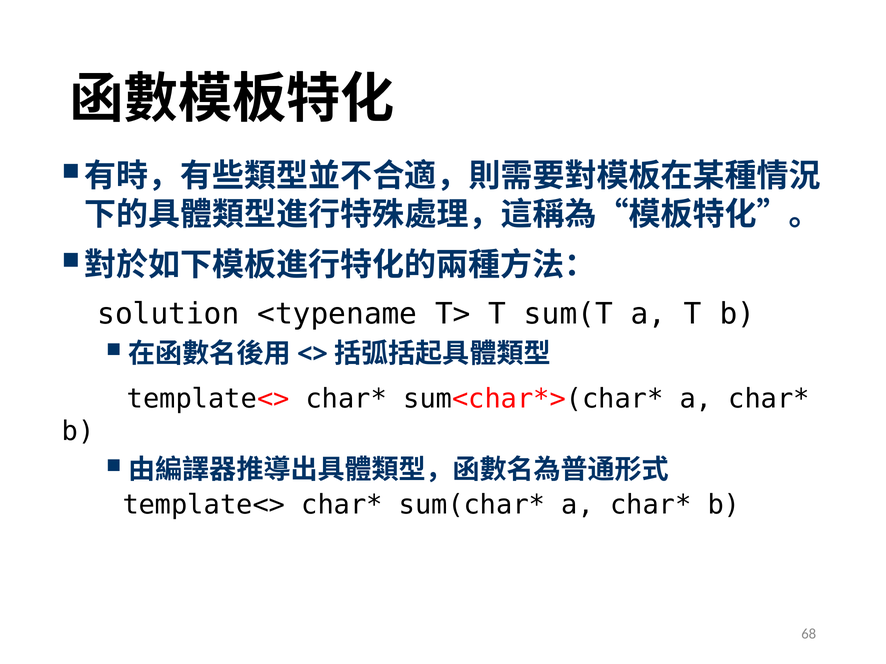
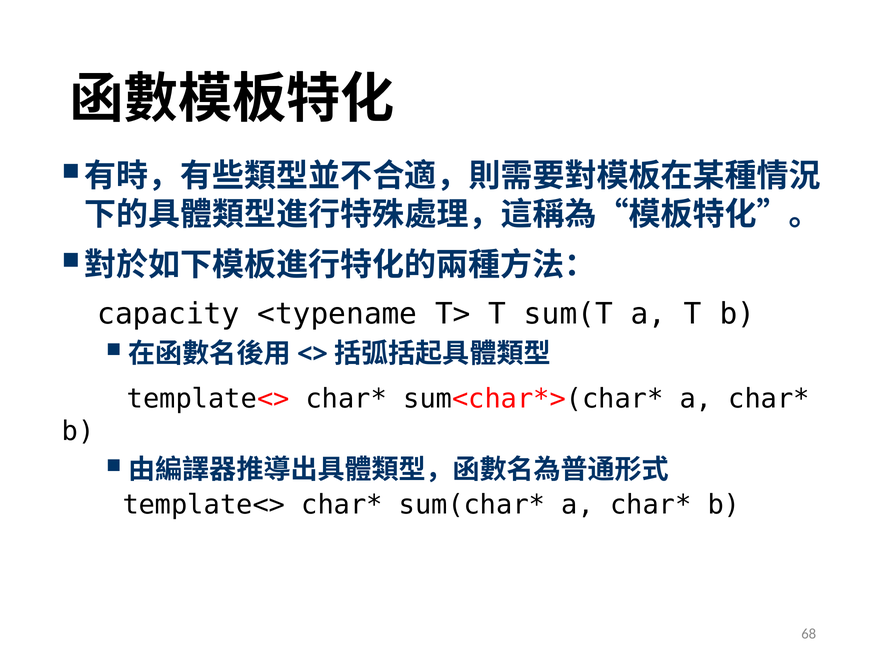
solution: solution -> capacity
